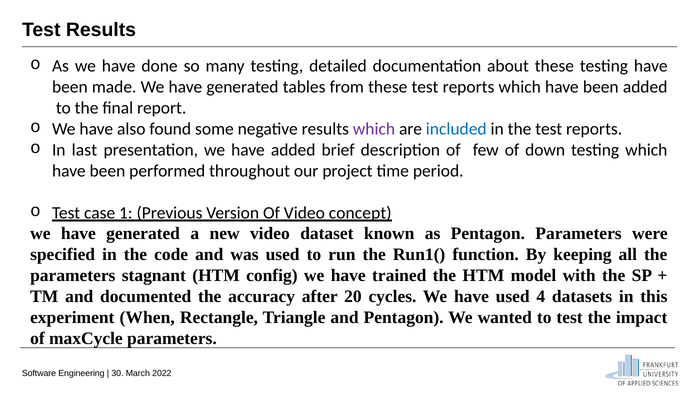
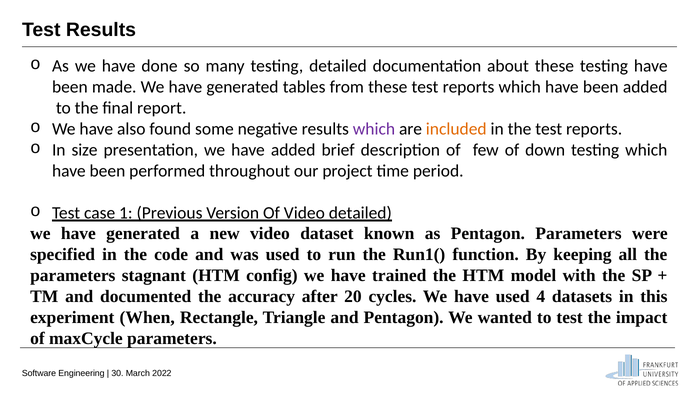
included colour: blue -> orange
last: last -> size
Video concept: concept -> detailed
